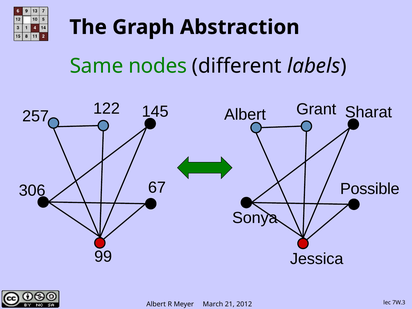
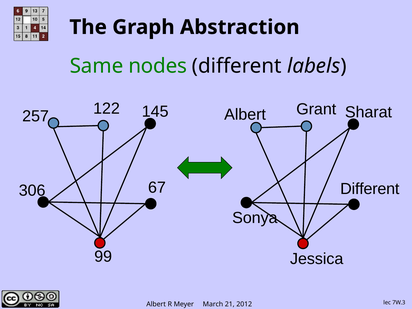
Possible at (370, 189): Possible -> Different
